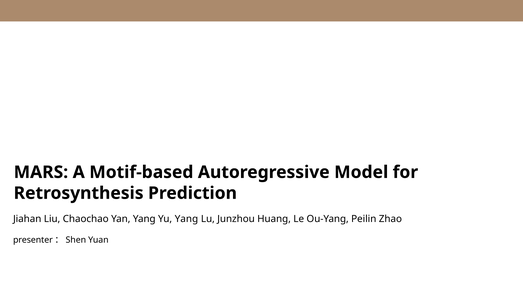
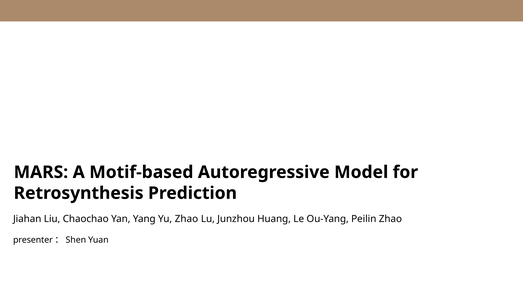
Yu Yang: Yang -> Zhao
